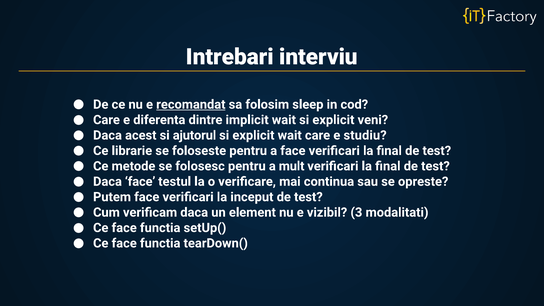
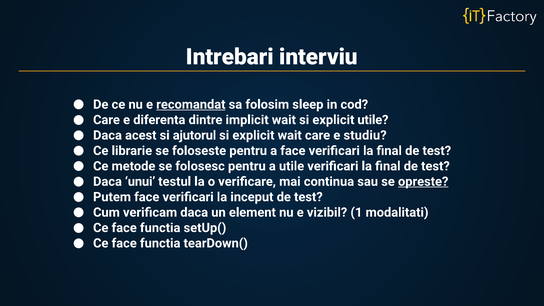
explicit veni: veni -> utile
a mult: mult -> utile
Daca face: face -> unui
opreste underline: none -> present
3: 3 -> 1
